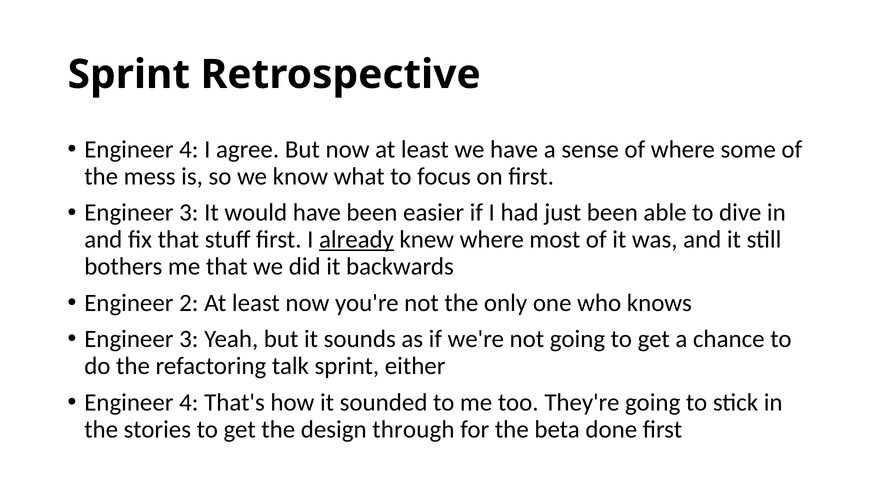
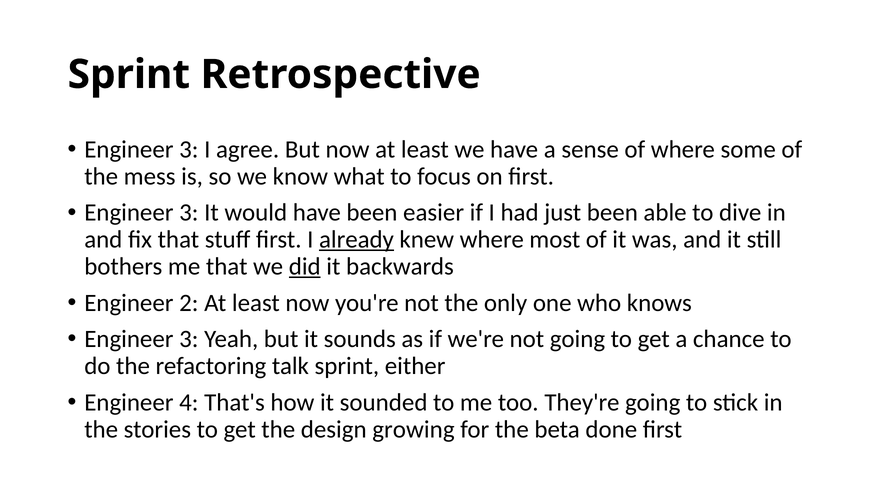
4 at (189, 149): 4 -> 3
did underline: none -> present
through: through -> growing
